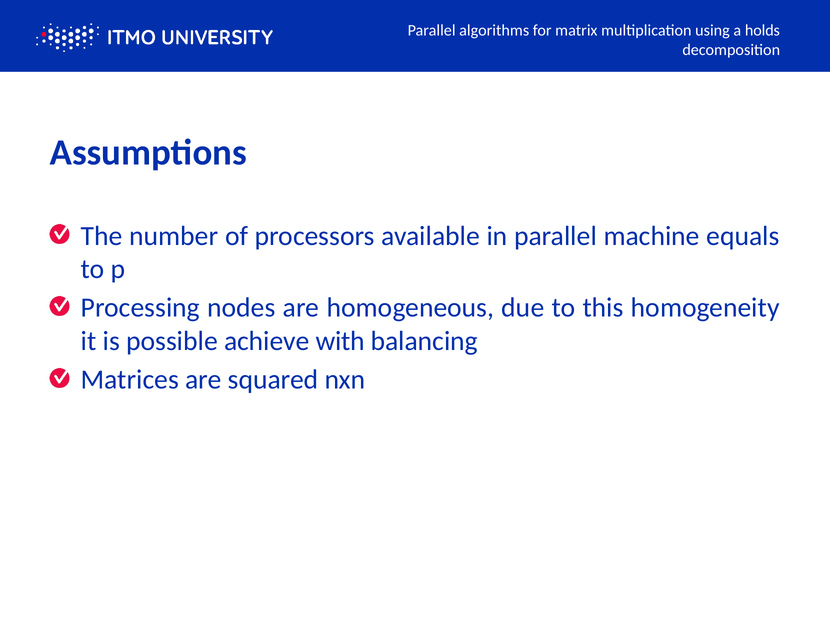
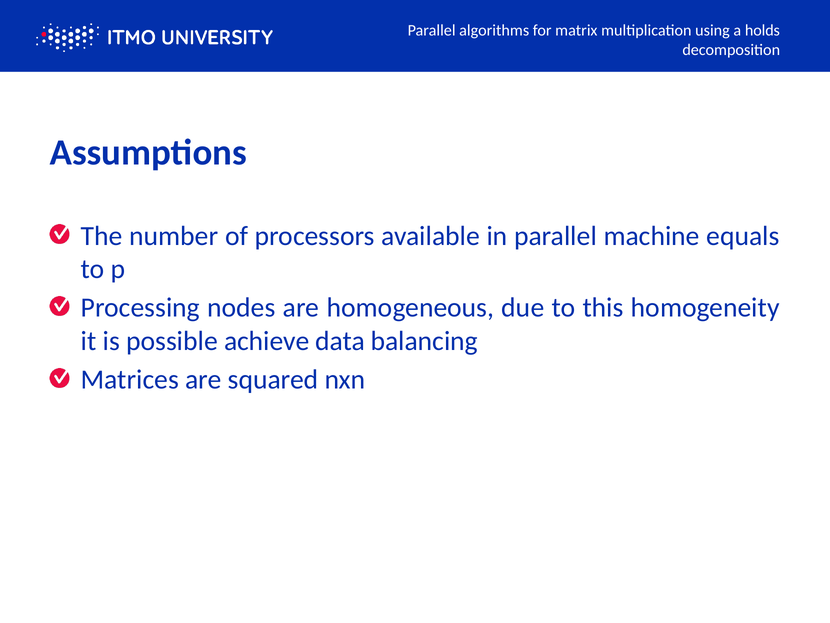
with: with -> data
